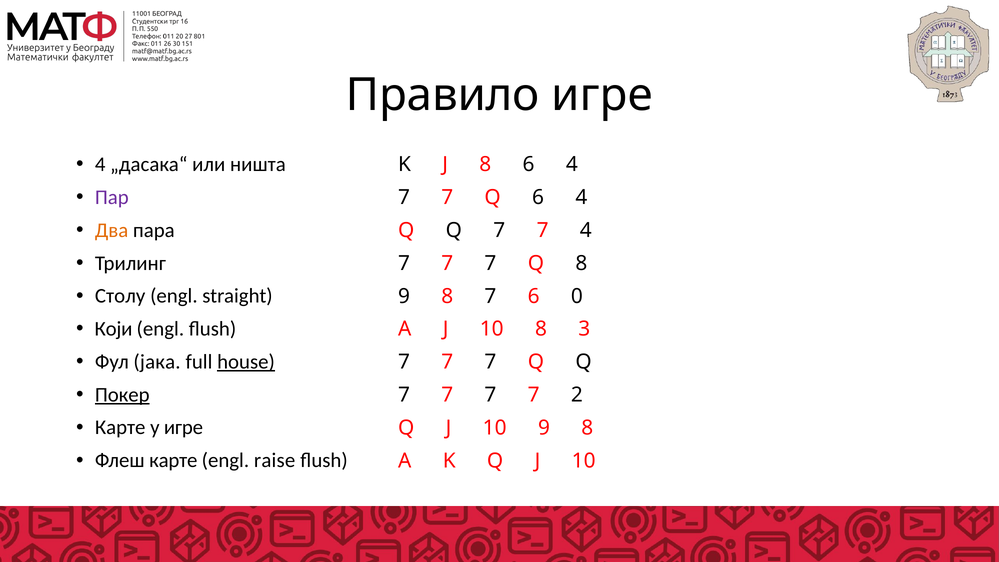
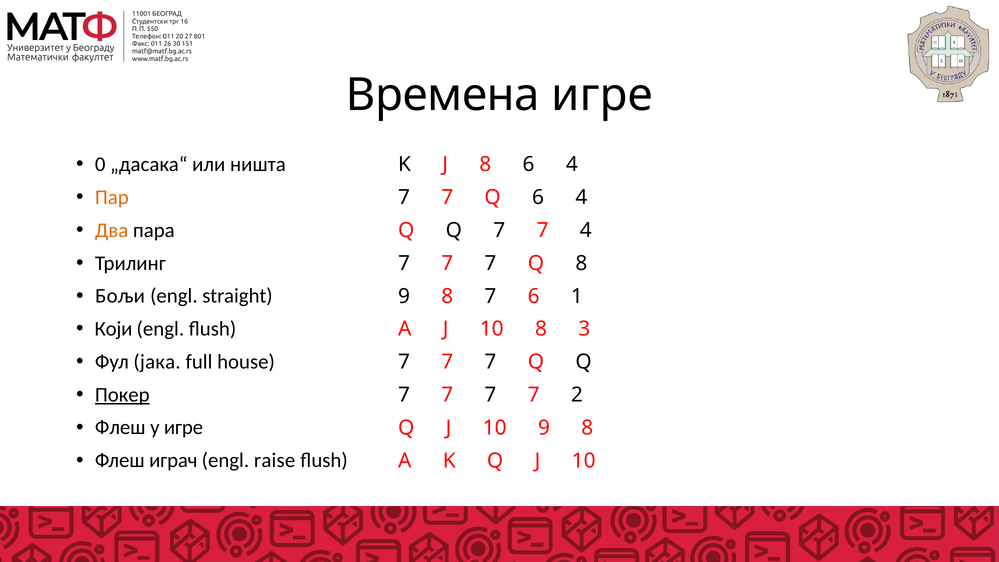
Правило: Правило -> Времена
4 at (100, 164): 4 -> 0
Пар colour: purple -> orange
Столу: Столу -> Бољи
0: 0 -> 1
house underline: present -> none
Карте at (120, 428): Карте -> Флеш
Флеш карте: карте -> играч
